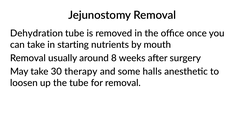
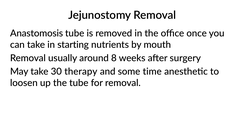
Dehydration: Dehydration -> Anastomosis
halls: halls -> time
